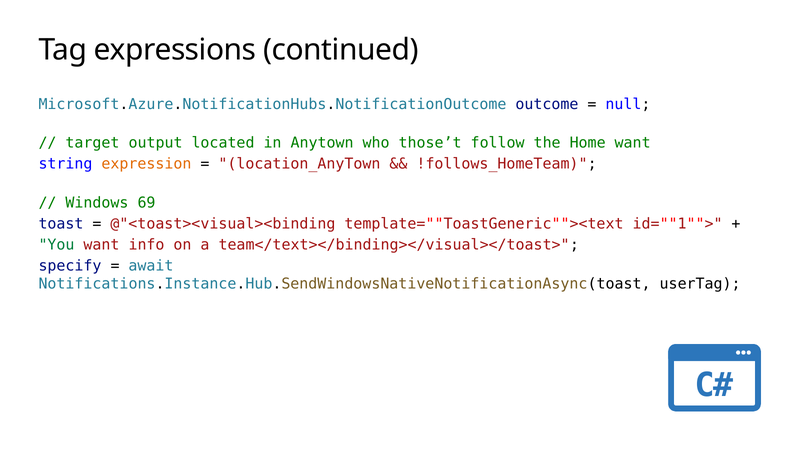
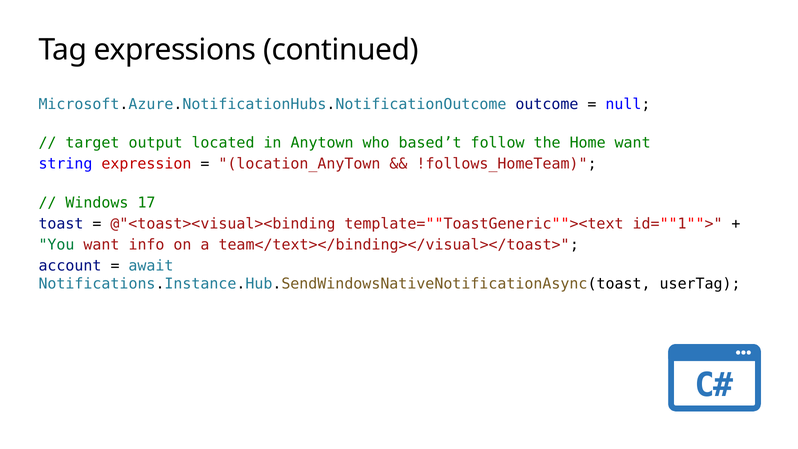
those’t: those’t -> based’t
expression colour: orange -> red
69: 69 -> 17
specify: specify -> account
